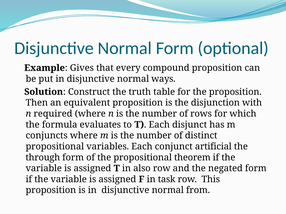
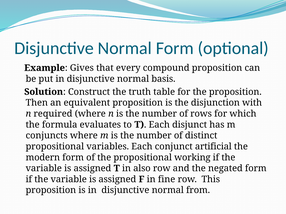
ways: ways -> basis
through: through -> modern
theorem: theorem -> working
task: task -> fine
